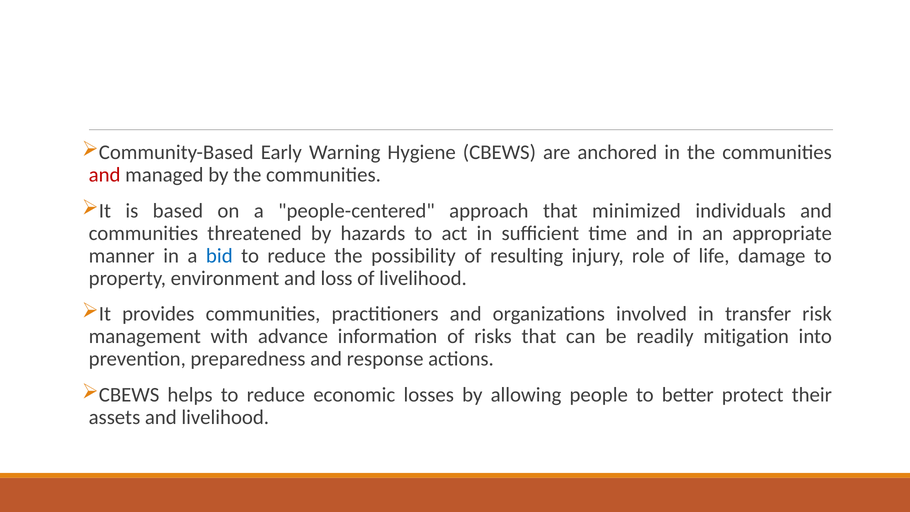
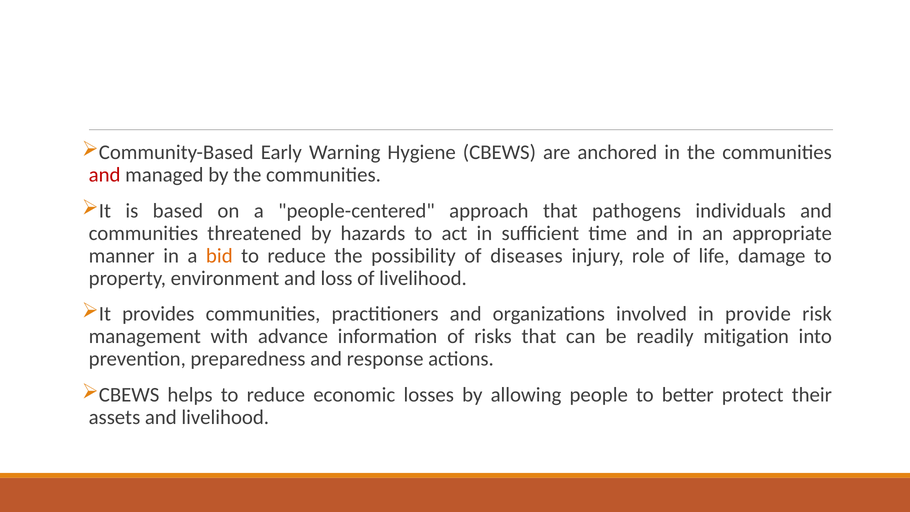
minimized: minimized -> pathogens
bid colour: blue -> orange
resulting: resulting -> diseases
transfer: transfer -> provide
